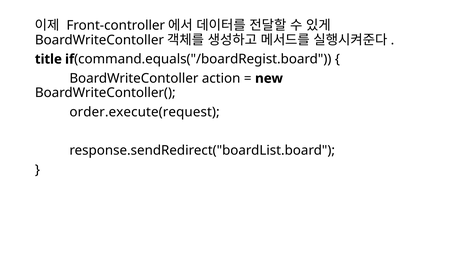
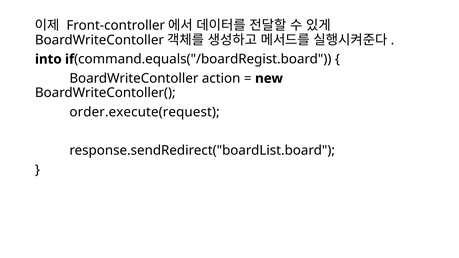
title: title -> into
